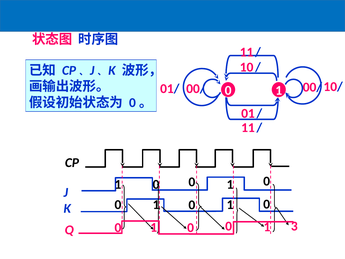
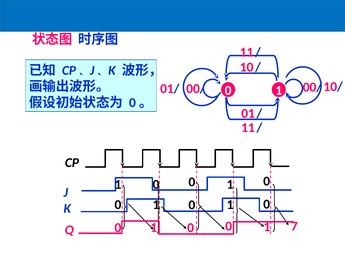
3: 3 -> 7
